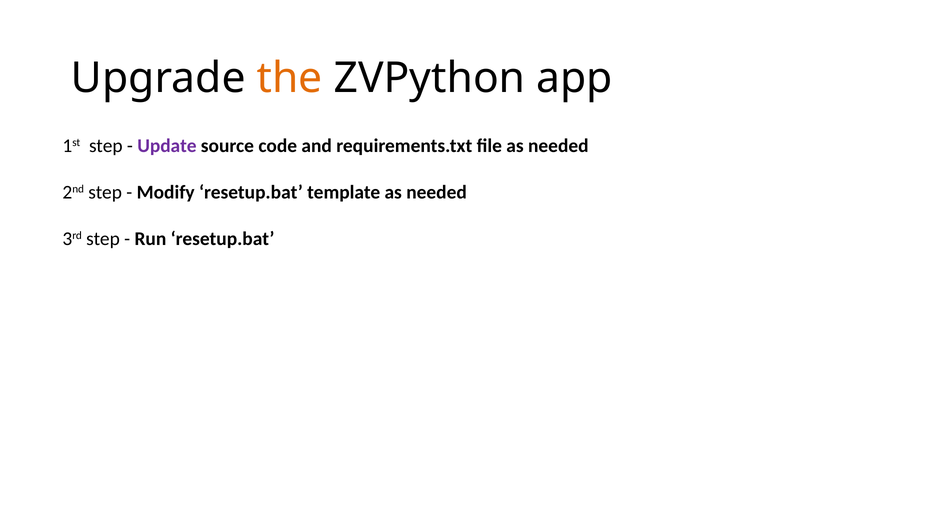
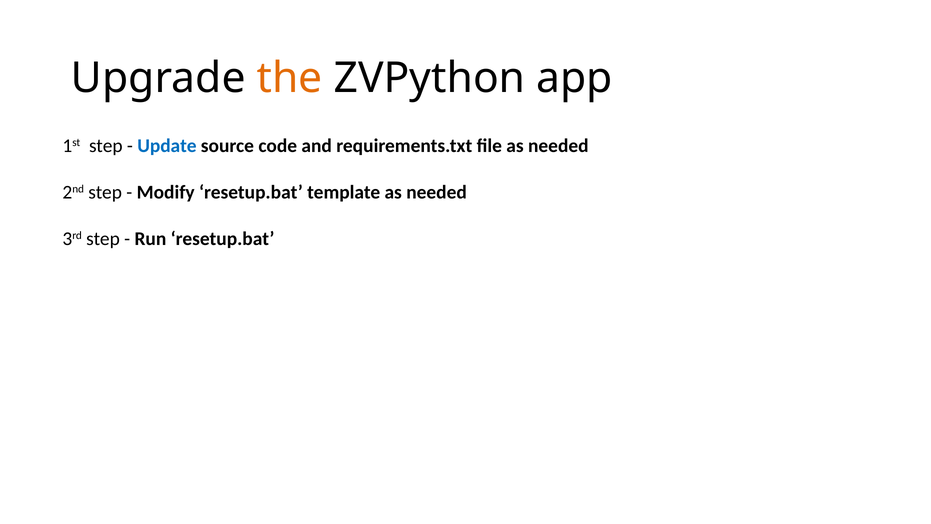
Update colour: purple -> blue
